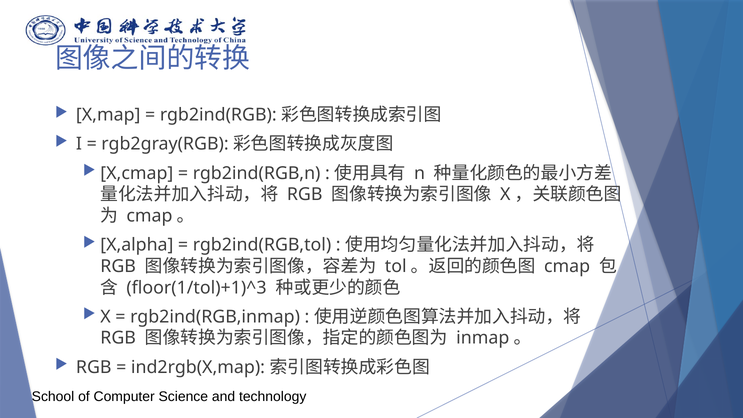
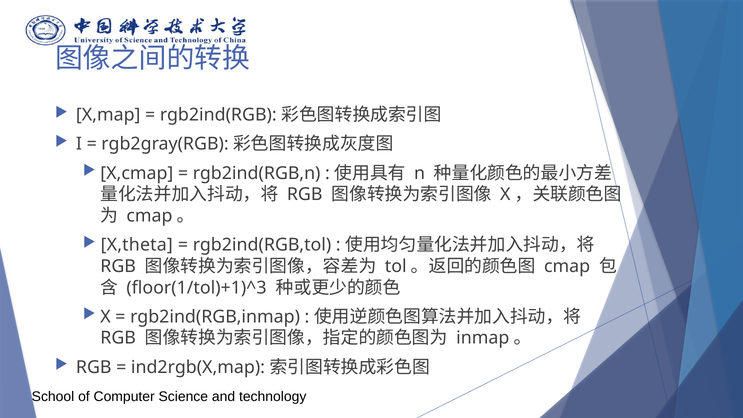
X,alpha: X,alpha -> X,theta
